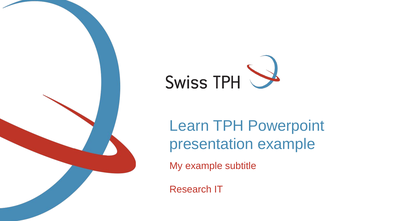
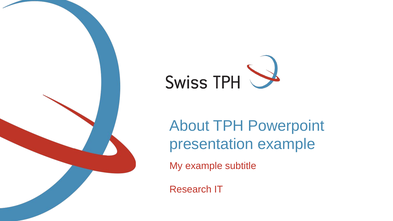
Learn: Learn -> About
